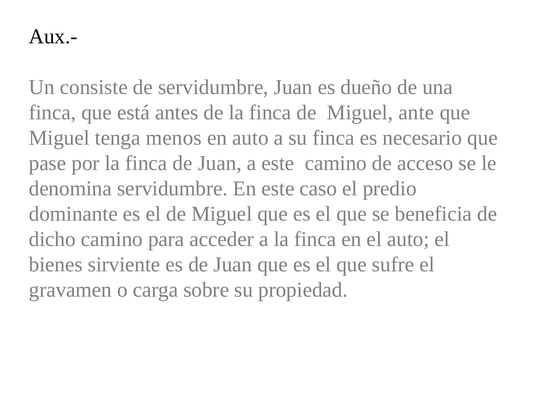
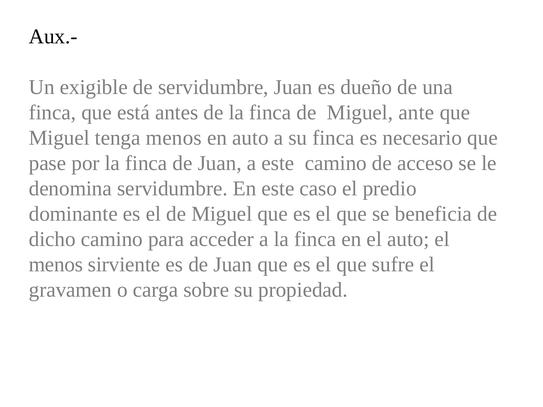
consiste: consiste -> exigible
bienes at (56, 265): bienes -> menos
